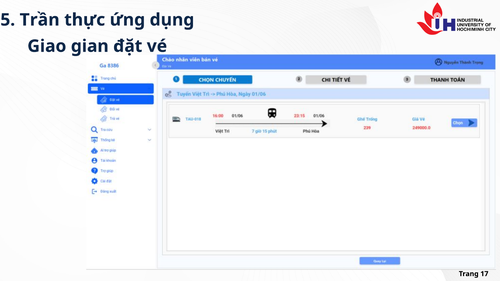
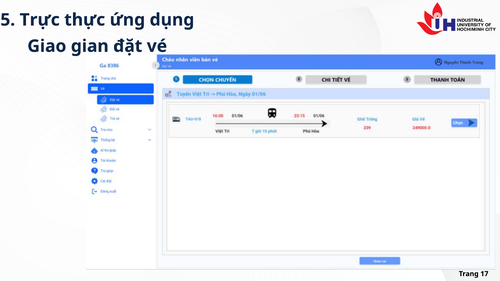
Trần: Trần -> Trực
